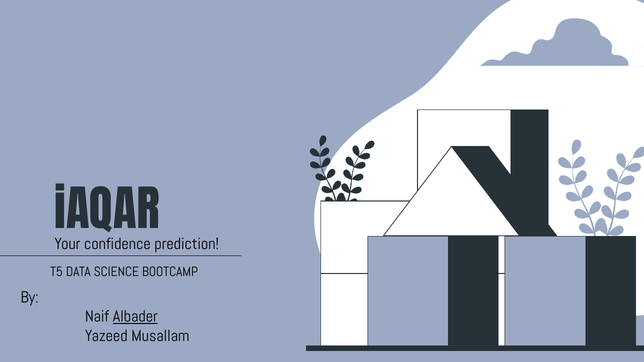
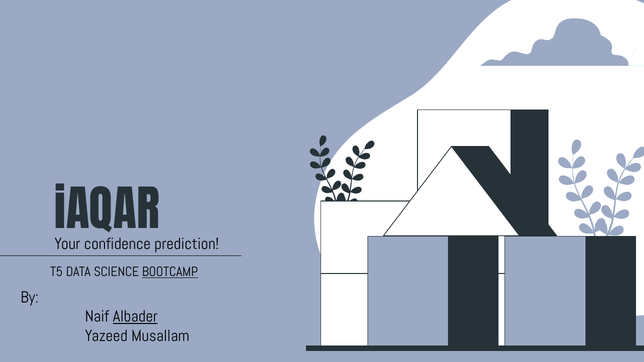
BOOTCAMP underline: none -> present
